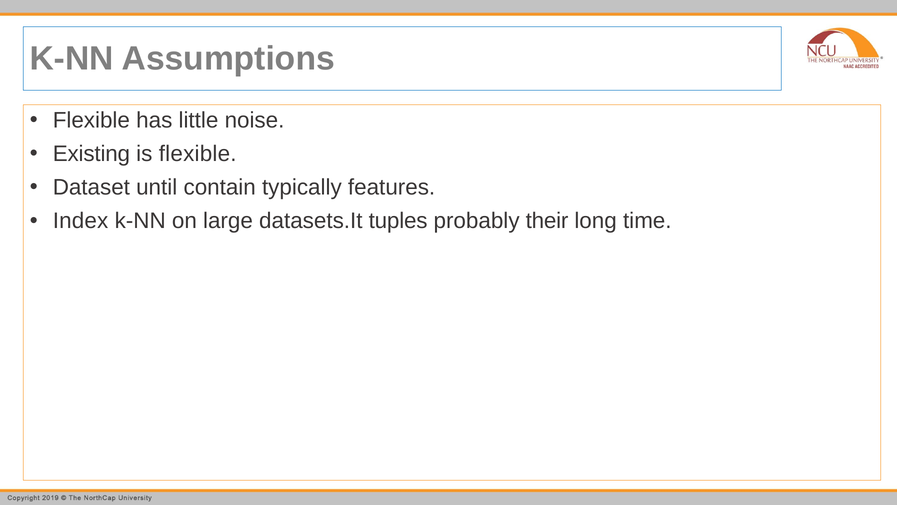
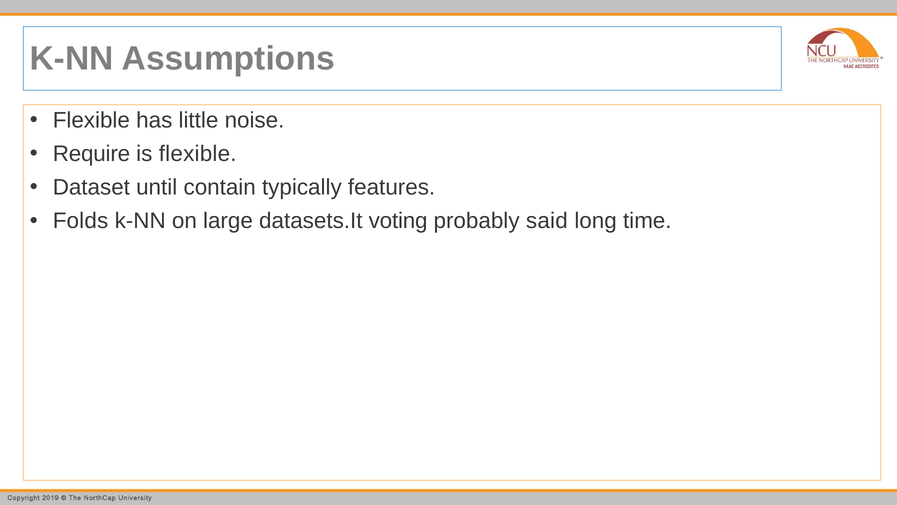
Existing: Existing -> Require
Index: Index -> Folds
tuples: tuples -> voting
their: their -> said
